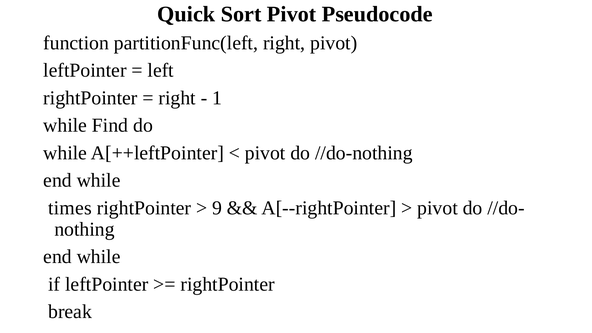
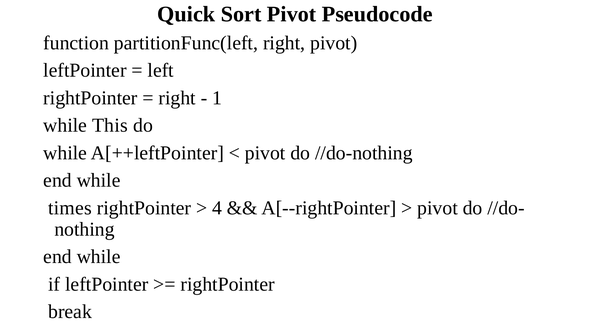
Find: Find -> This
9: 9 -> 4
